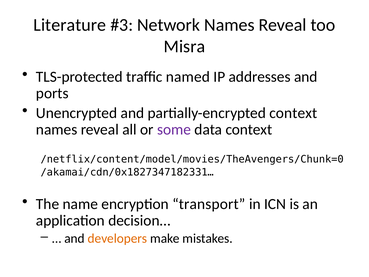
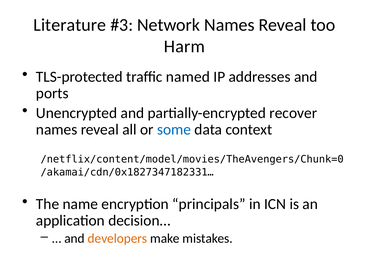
Misra: Misra -> Harm
partially-encrypted context: context -> recover
some colour: purple -> blue
transport: transport -> principals
